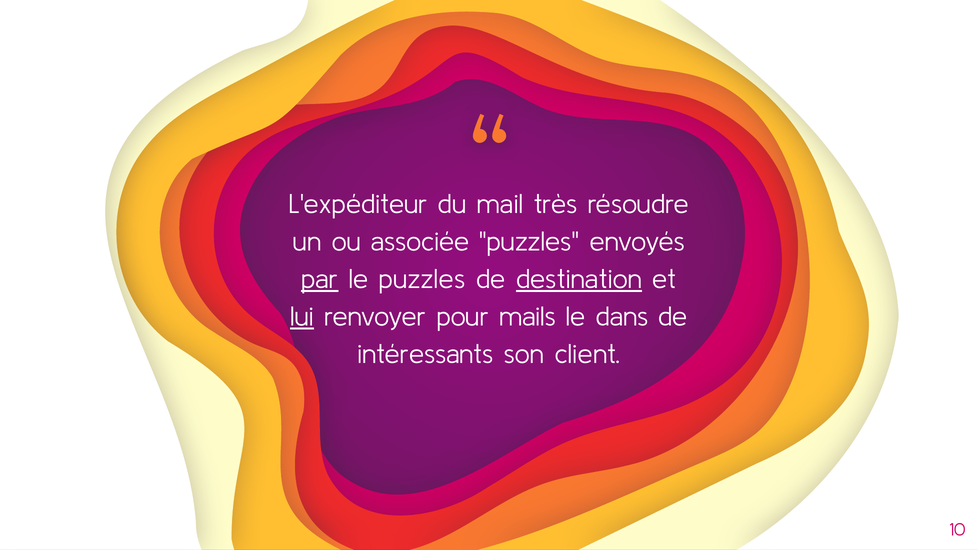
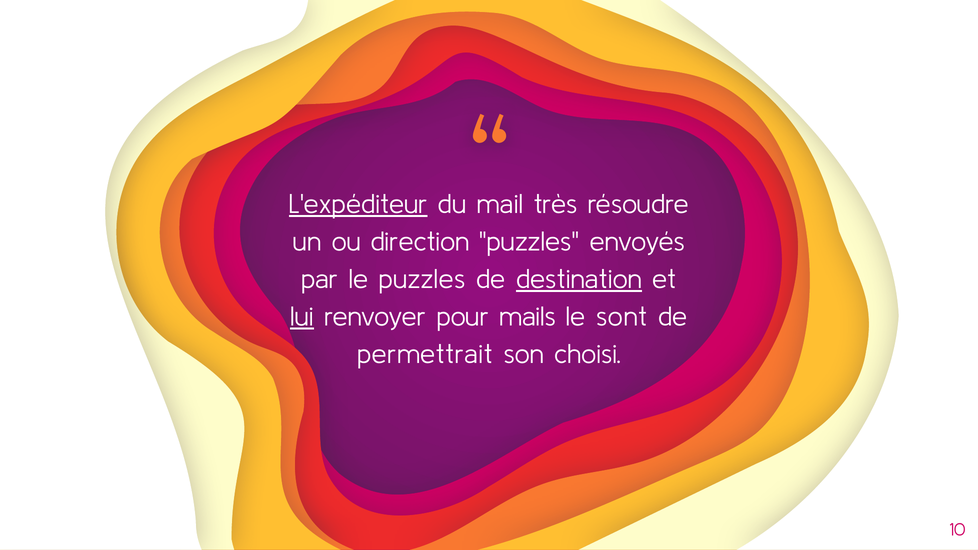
L'expéditeur underline: none -> present
associée: associée -> direction
par underline: present -> none
dans: dans -> sont
intéressants: intéressants -> permettrait
client: client -> choisi
